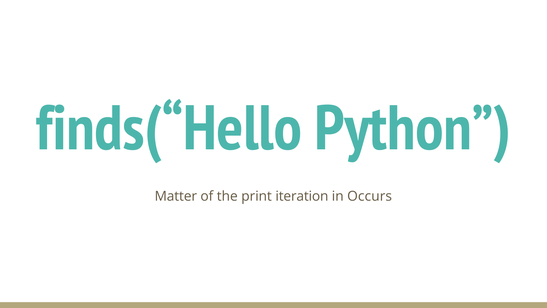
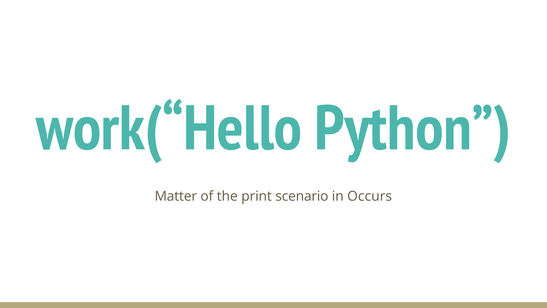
finds(“Hello: finds(“Hello -> work(“Hello
iteration: iteration -> scenario
